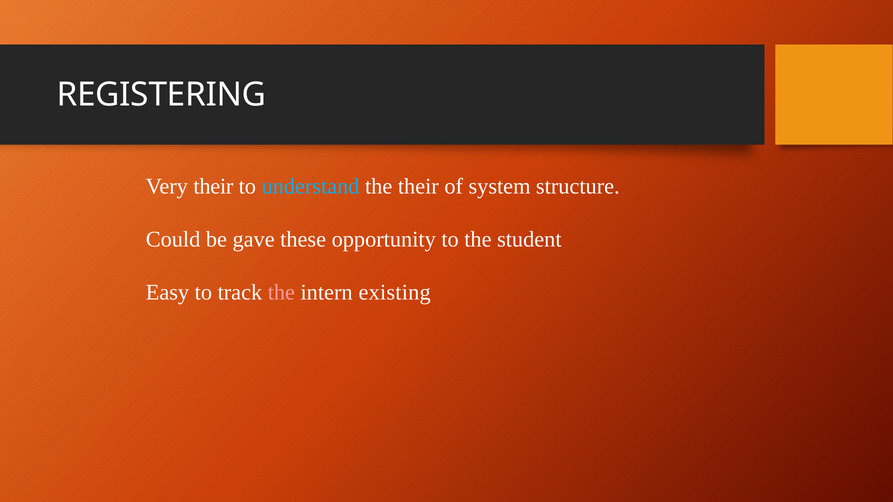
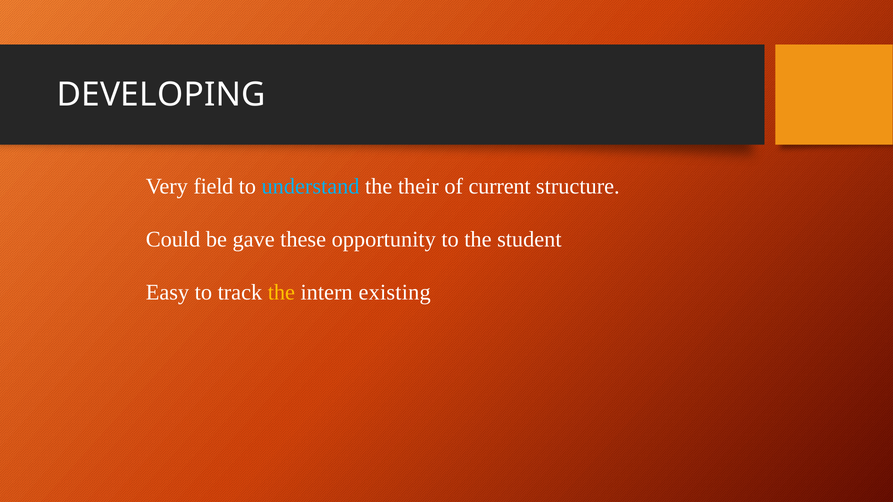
REGISTERING: REGISTERING -> DEVELOPING
their at (213, 186): their -> field
system: system -> current
the at (281, 293) colour: pink -> yellow
